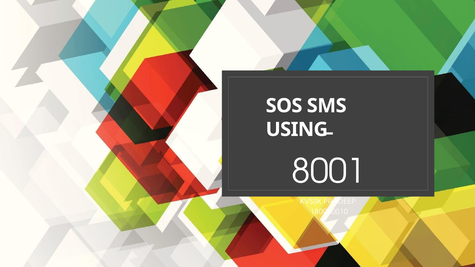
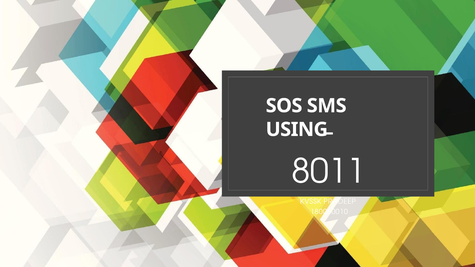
8001: 8001 -> 8011
